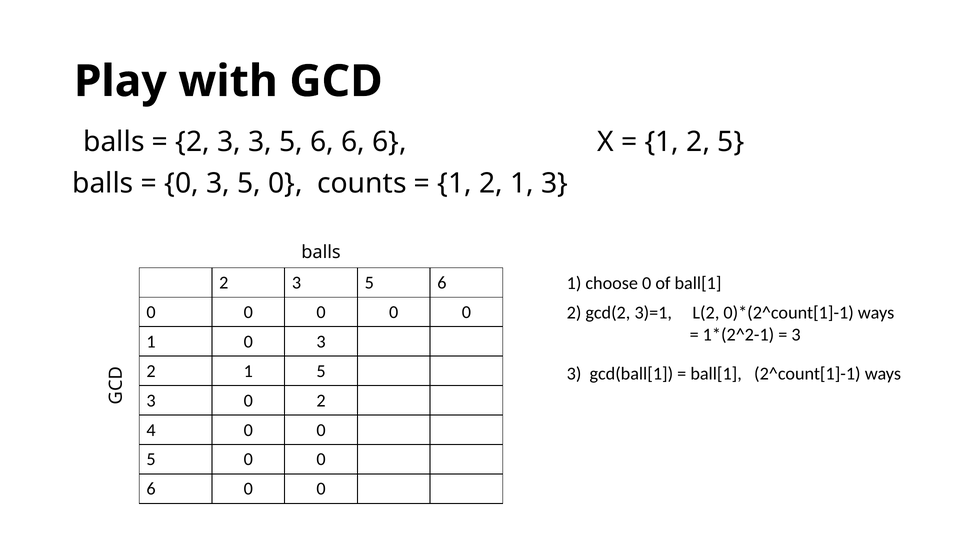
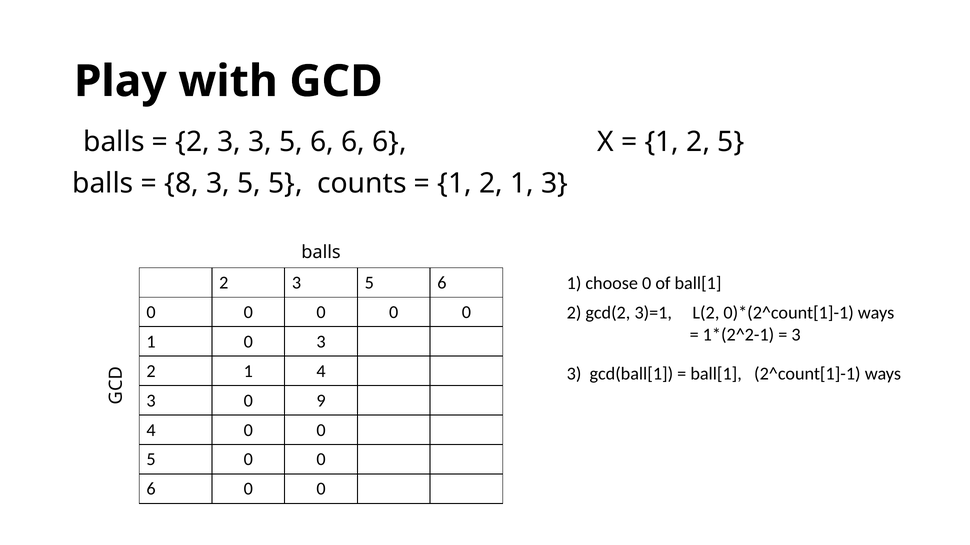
0 at (182, 184): 0 -> 8
3 5 0: 0 -> 5
1 5: 5 -> 4
0 2: 2 -> 9
